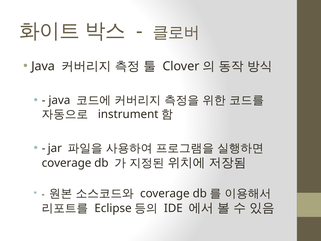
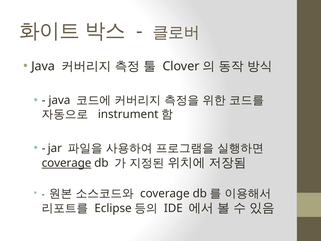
coverage at (67, 163) underline: none -> present
